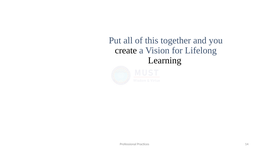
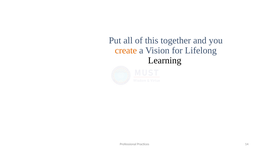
create colour: black -> orange
